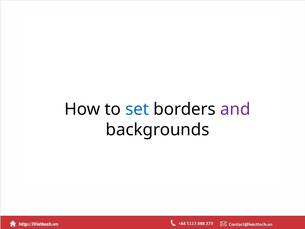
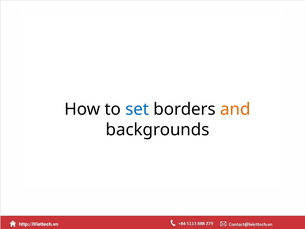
and colour: purple -> orange
